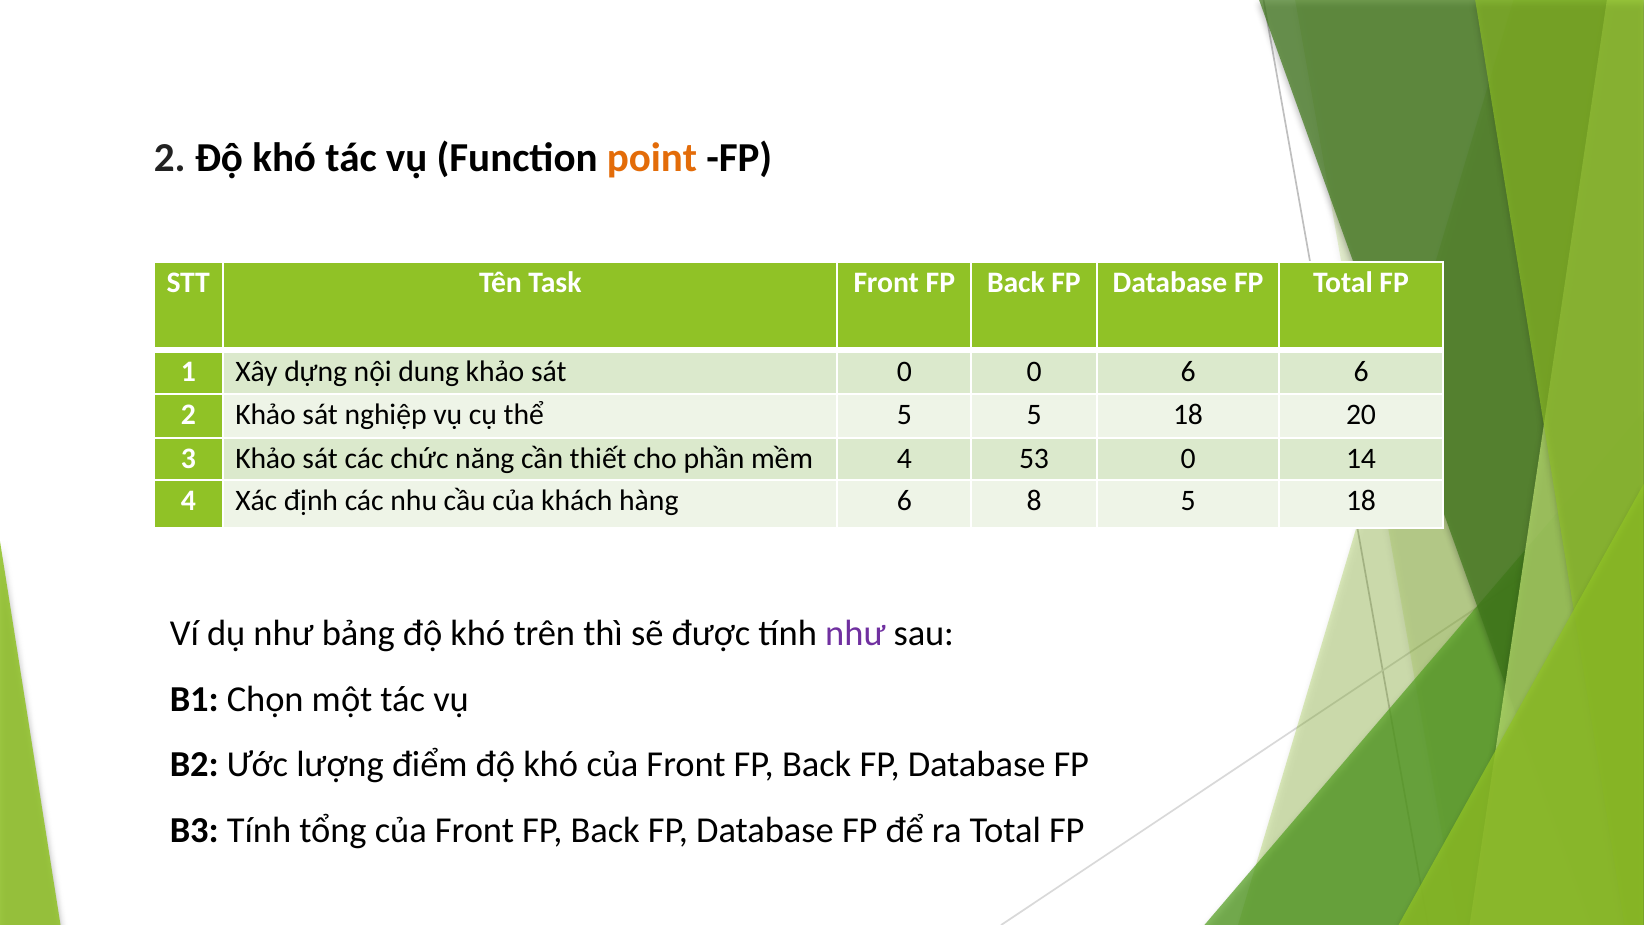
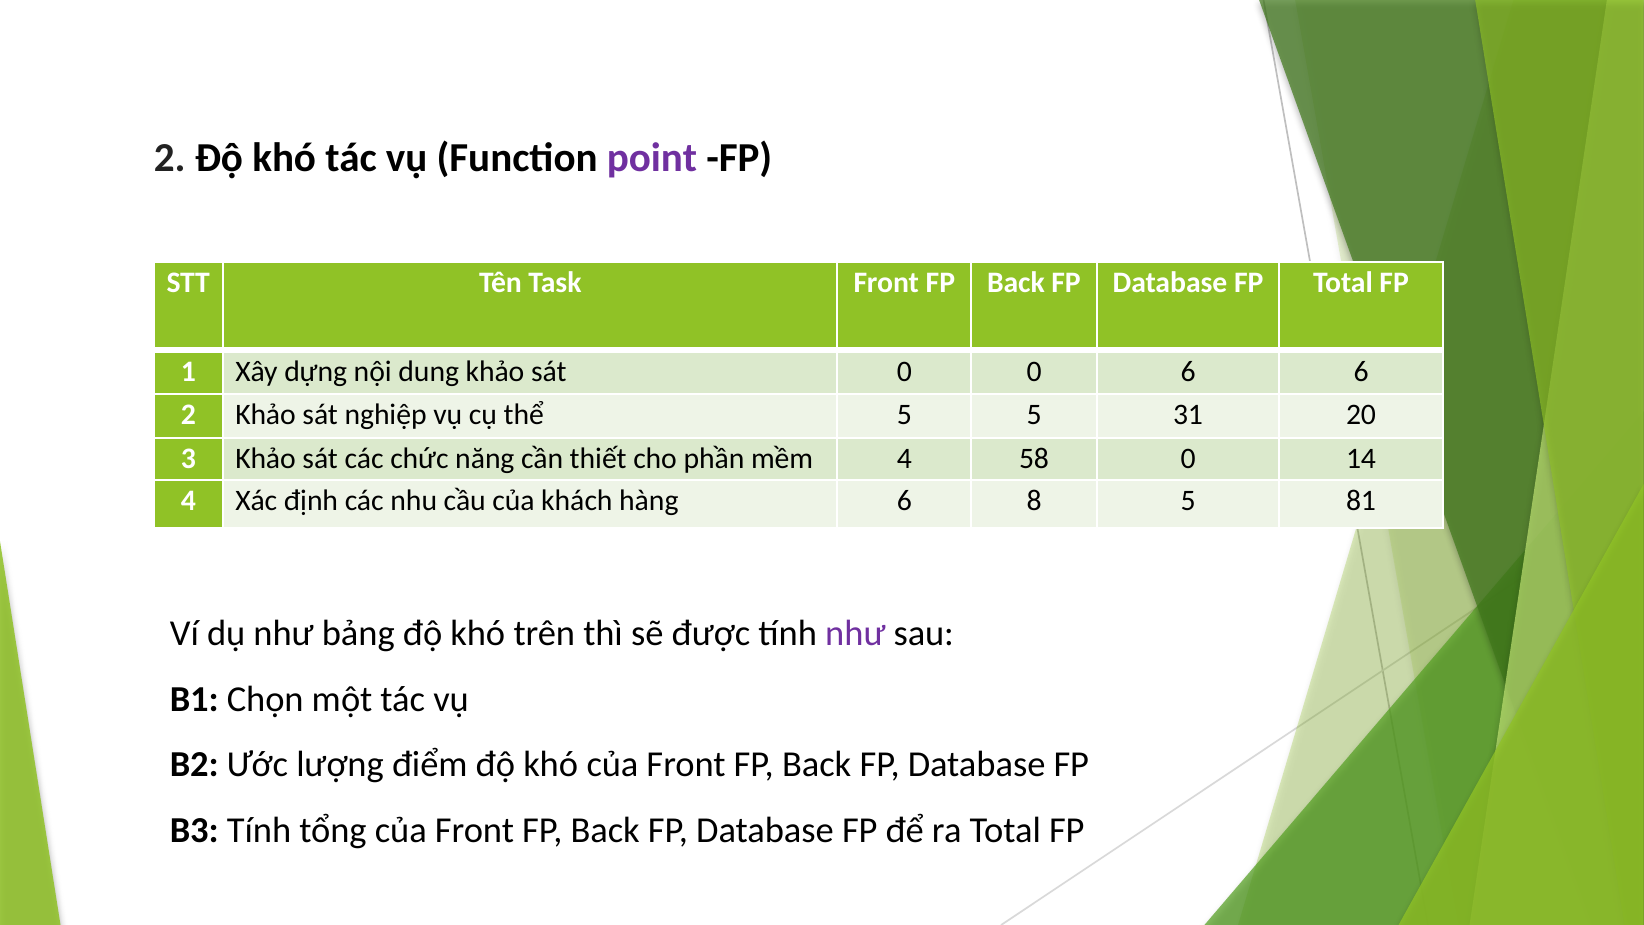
point colour: orange -> purple
5 5 18: 18 -> 31
53: 53 -> 58
8 5 18: 18 -> 81
